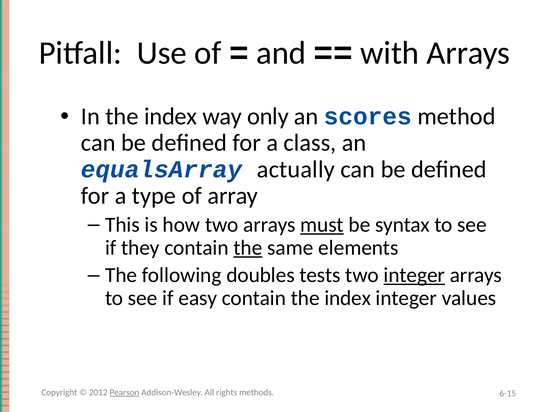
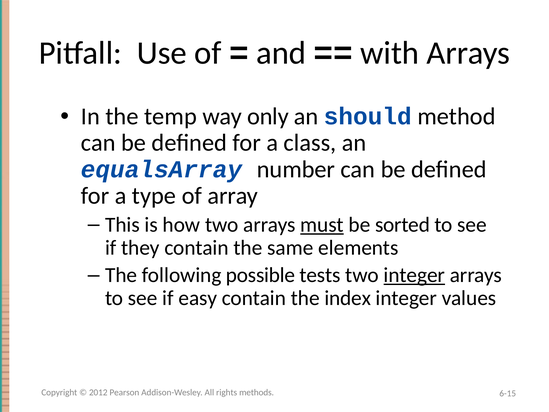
In the index: index -> temp
scores: scores -> should
actually: actually -> number
syntax: syntax -> sorted
the at (248, 248) underline: present -> none
doubles: doubles -> possible
Pearson underline: present -> none
